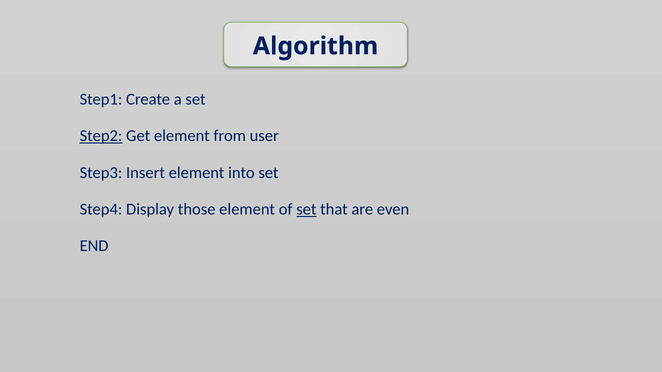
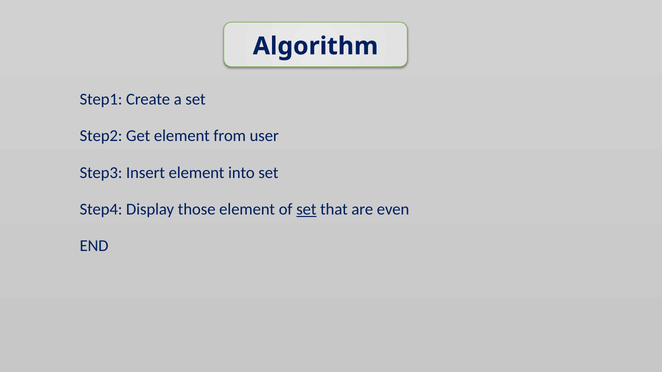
Step2 underline: present -> none
